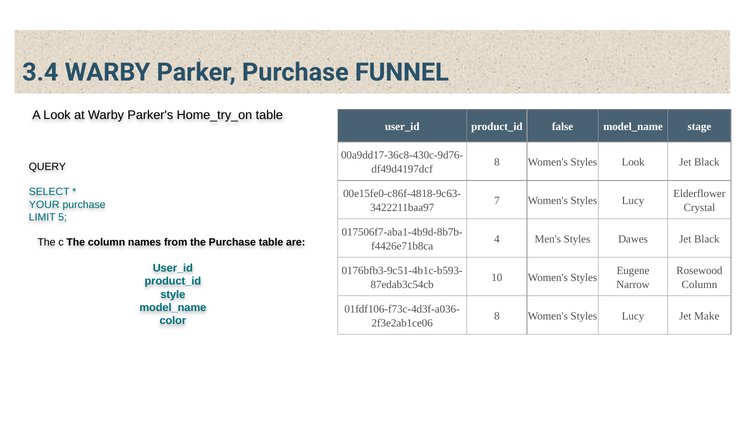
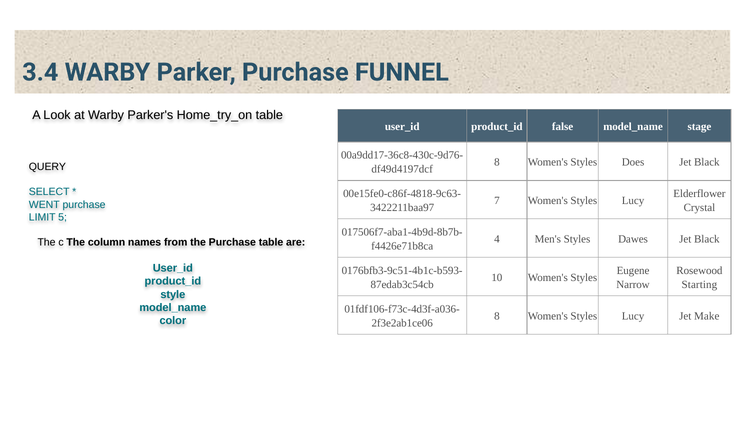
Styles Look: Look -> Does
YOUR: YOUR -> WENT
Column at (699, 285): Column -> Starting
